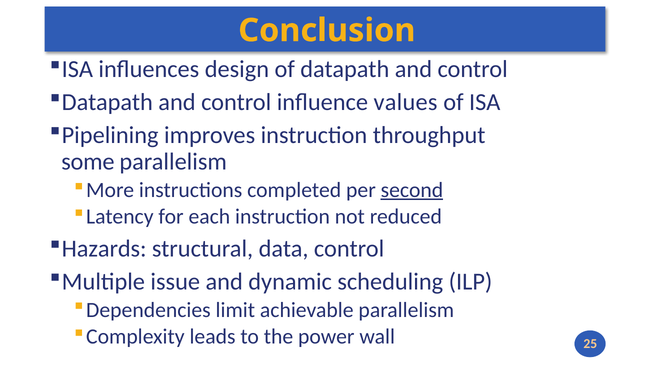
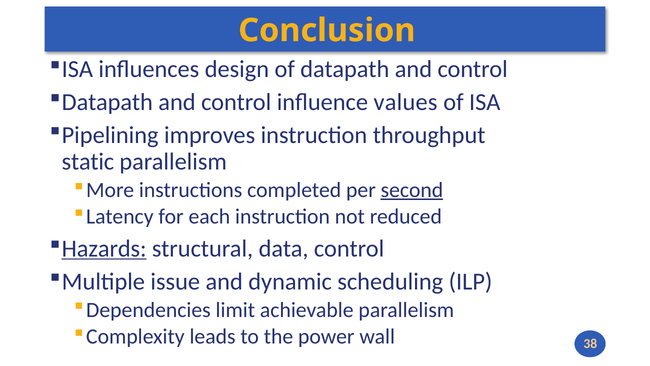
some: some -> static
Hazards underline: none -> present
25: 25 -> 38
